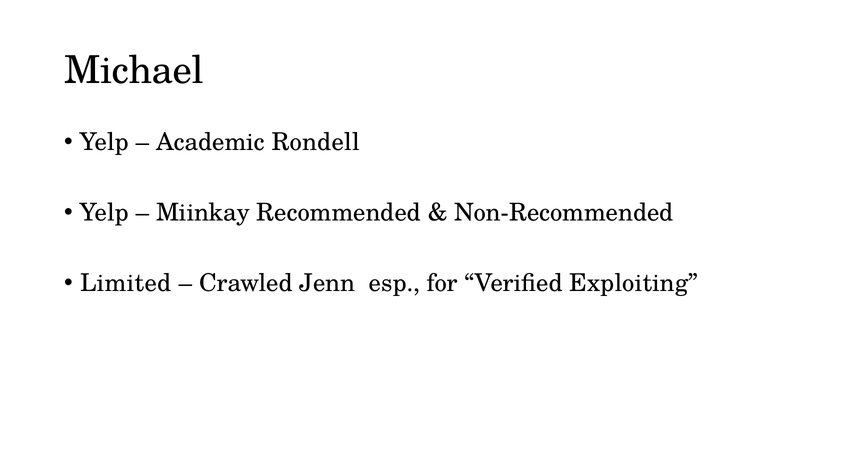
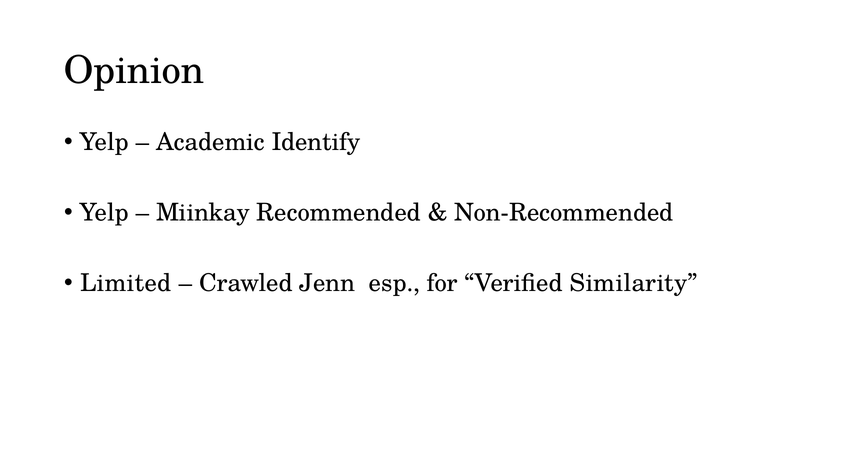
Michael: Michael -> Opinion
Rondell: Rondell -> Identify
Exploiting: Exploiting -> Similarity
